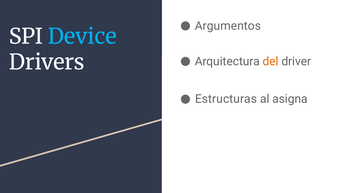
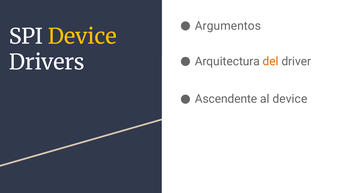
Device at (82, 37) colour: light blue -> yellow
Estructuras: Estructuras -> Ascendente
al asigna: asigna -> device
